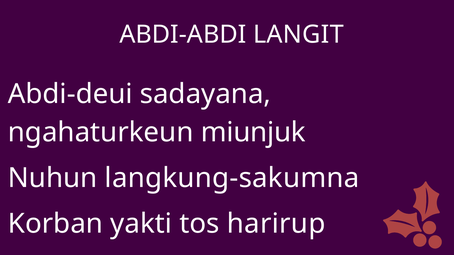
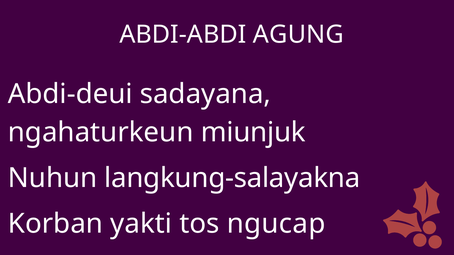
LANGIT: LANGIT -> AGUNG
langkung-sakumna: langkung-sakumna -> langkung-salayakna
harirup: harirup -> ngucap
